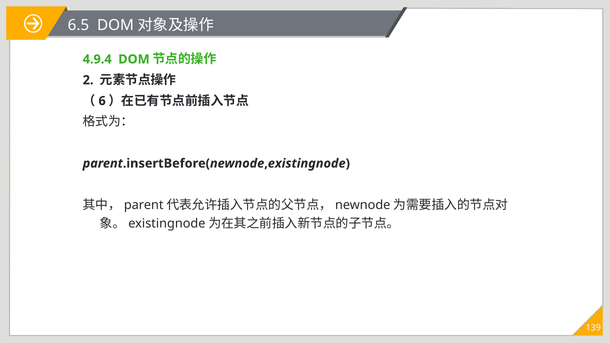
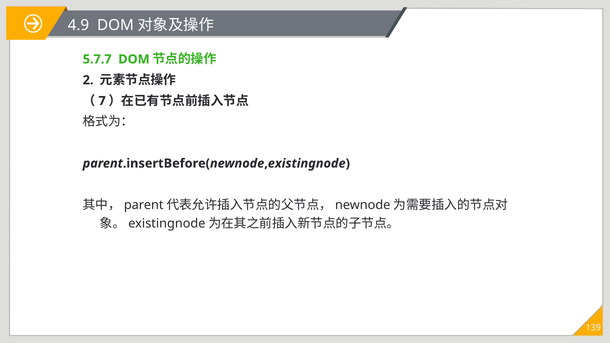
6.5: 6.5 -> 4.9
4.9.4: 4.9.4 -> 5.7.7
6: 6 -> 7
